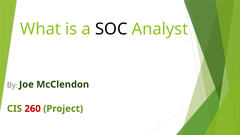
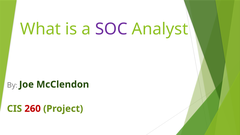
SOC colour: black -> purple
